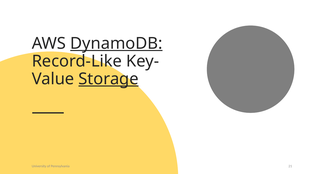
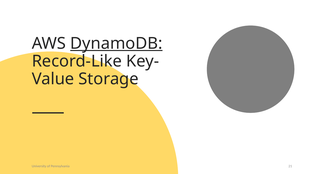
Storage underline: present -> none
